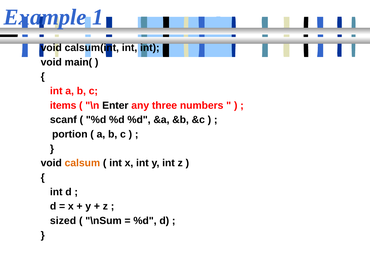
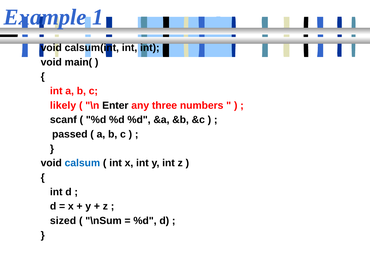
items: items -> likely
portion: portion -> passed
calsum colour: orange -> blue
